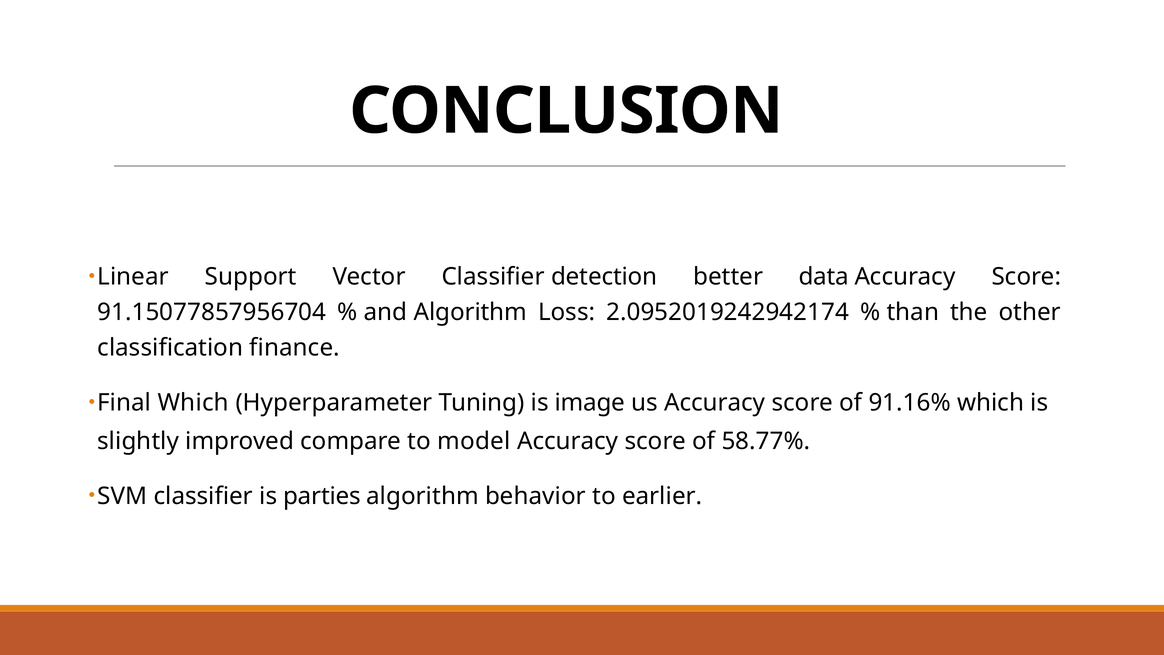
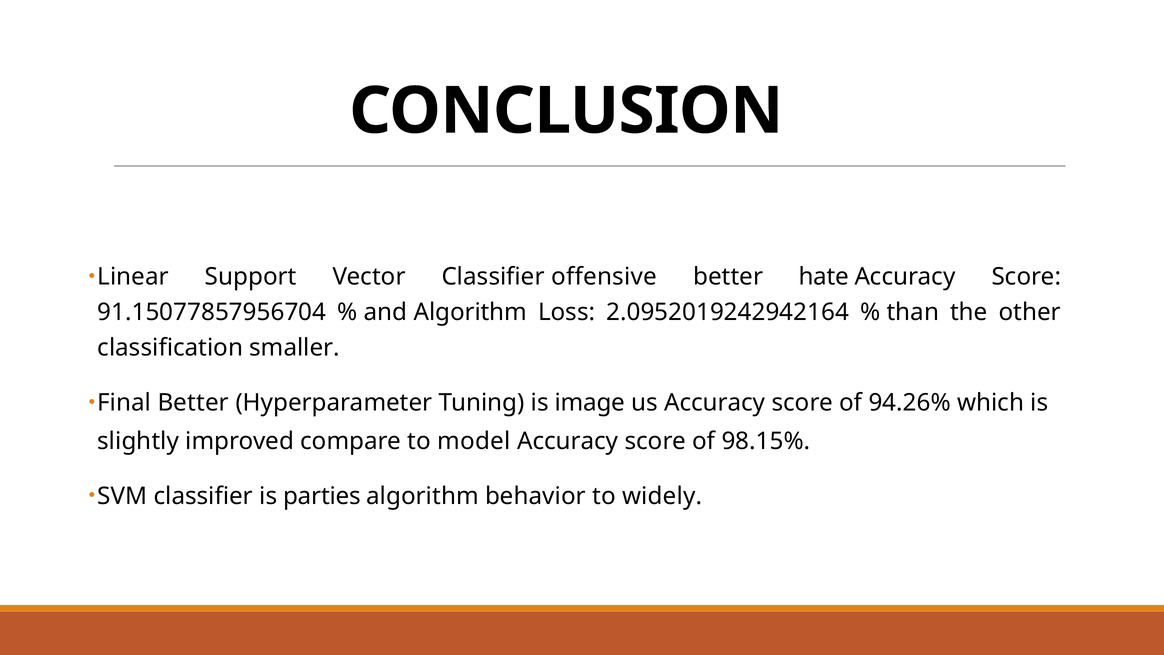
detection: detection -> offensive
data: data -> hate
2.0952019242942174: 2.0952019242942174 -> 2.0952019242942164
finance: finance -> smaller
Final Which: Which -> Better
91.16%: 91.16% -> 94.26%
58.77%: 58.77% -> 98.15%
earlier: earlier -> widely
